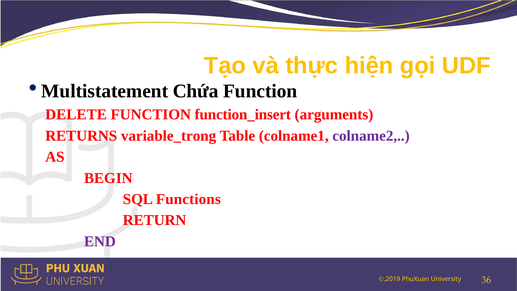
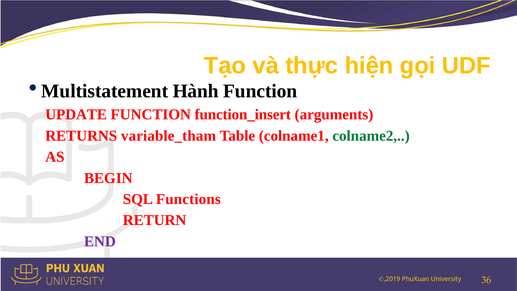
Chứa: Chứa -> Hành
DELETE: DELETE -> UPDATE
variable_trong: variable_trong -> variable_tham
colname2 colour: purple -> green
